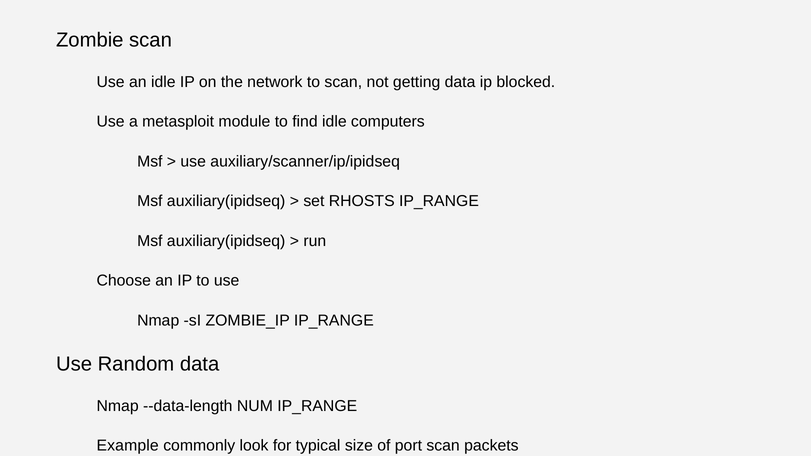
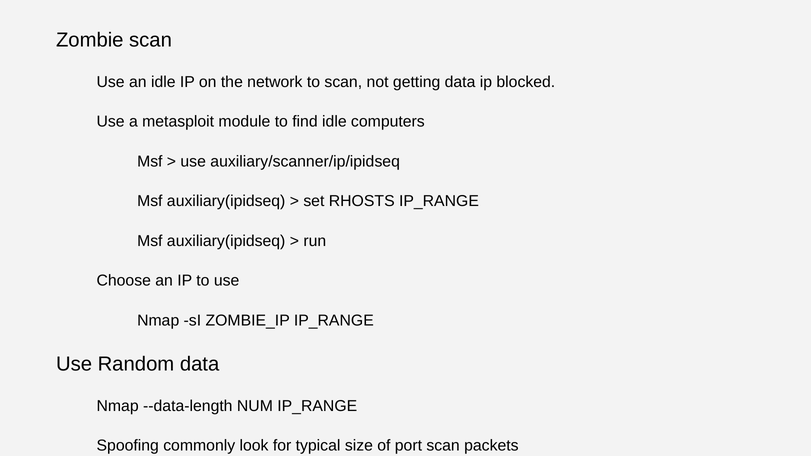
Example: Example -> Spoofing
